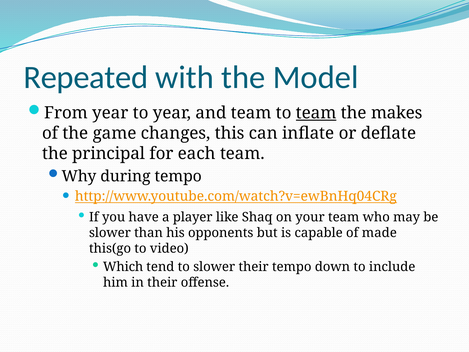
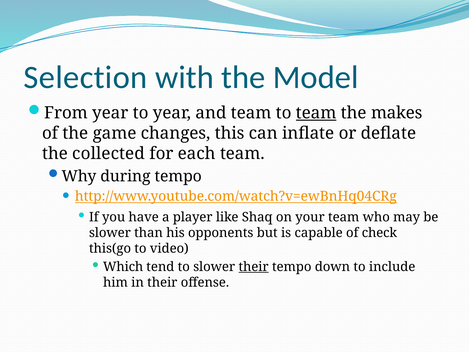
Repeated: Repeated -> Selection
principal: principal -> collected
made: made -> check
their at (254, 267) underline: none -> present
